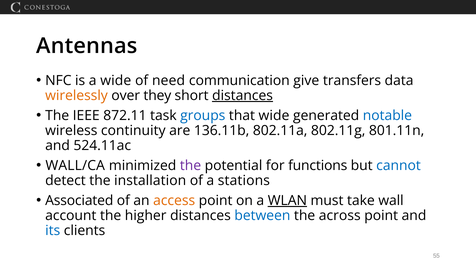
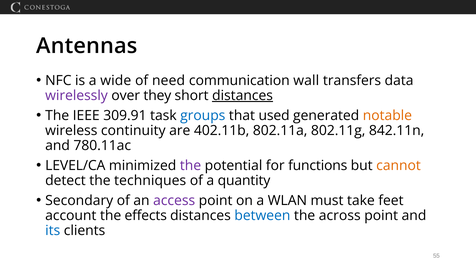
give: give -> wall
wirelessly colour: orange -> purple
872.11: 872.11 -> 309.91
that wide: wide -> used
notable colour: blue -> orange
136.11b: 136.11b -> 402.11b
801.11n: 801.11n -> 842.11n
524.11ac: 524.11ac -> 780.11ac
WALL/CA: WALL/CA -> LEVEL/CA
cannot colour: blue -> orange
installation: installation -> techniques
stations: stations -> quantity
Associated: Associated -> Secondary
access colour: orange -> purple
WLAN underline: present -> none
wall: wall -> feet
higher: higher -> effects
